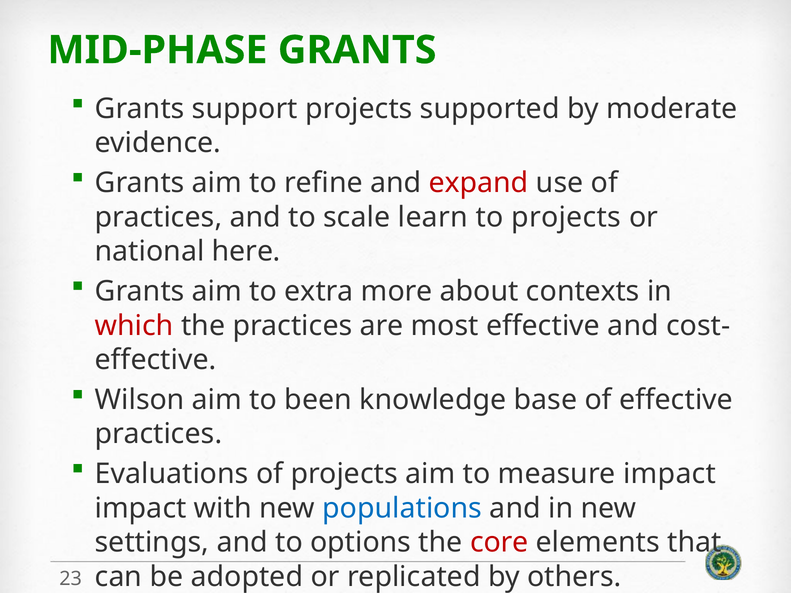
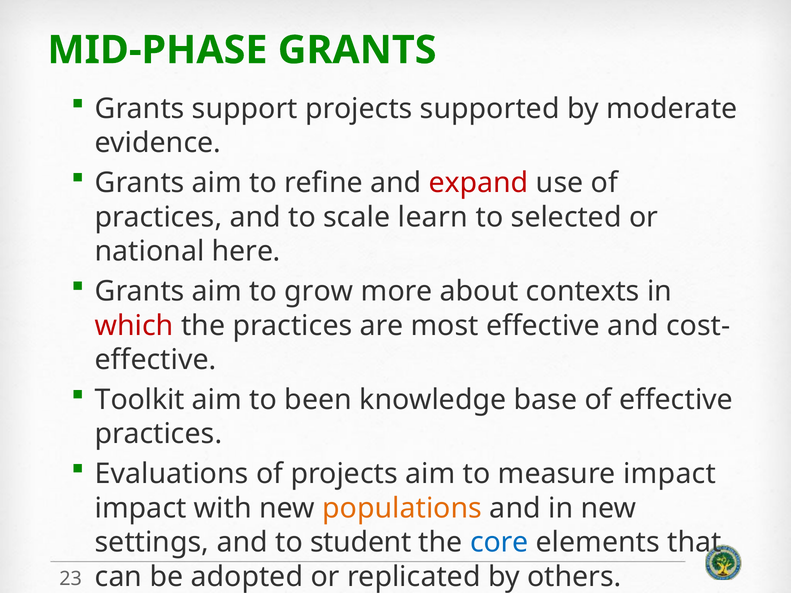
to projects: projects -> selected
extra: extra -> grow
Wilson: Wilson -> Toolkit
populations colour: blue -> orange
options: options -> student
core colour: red -> blue
